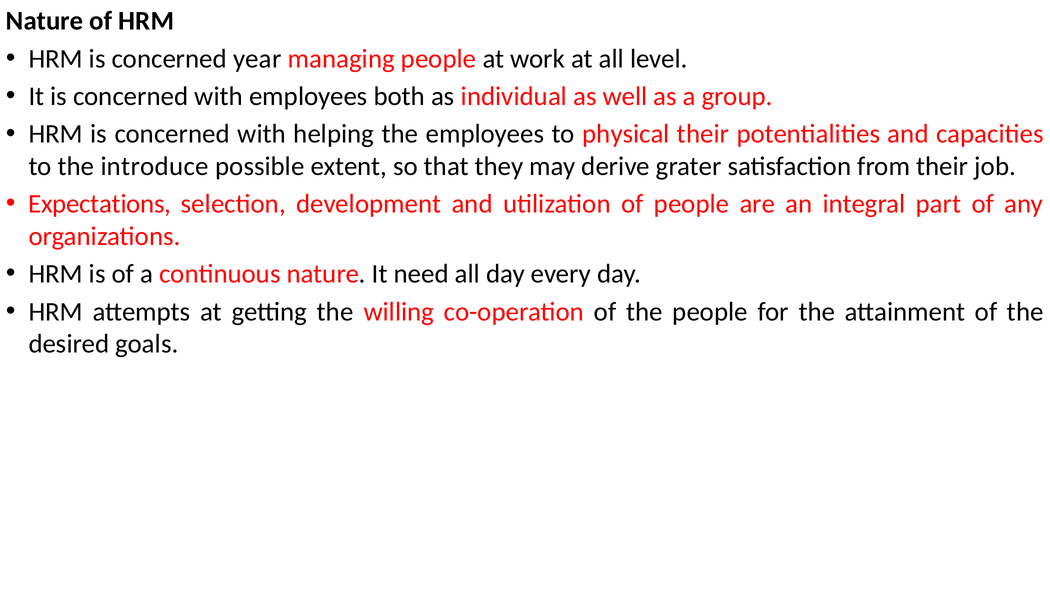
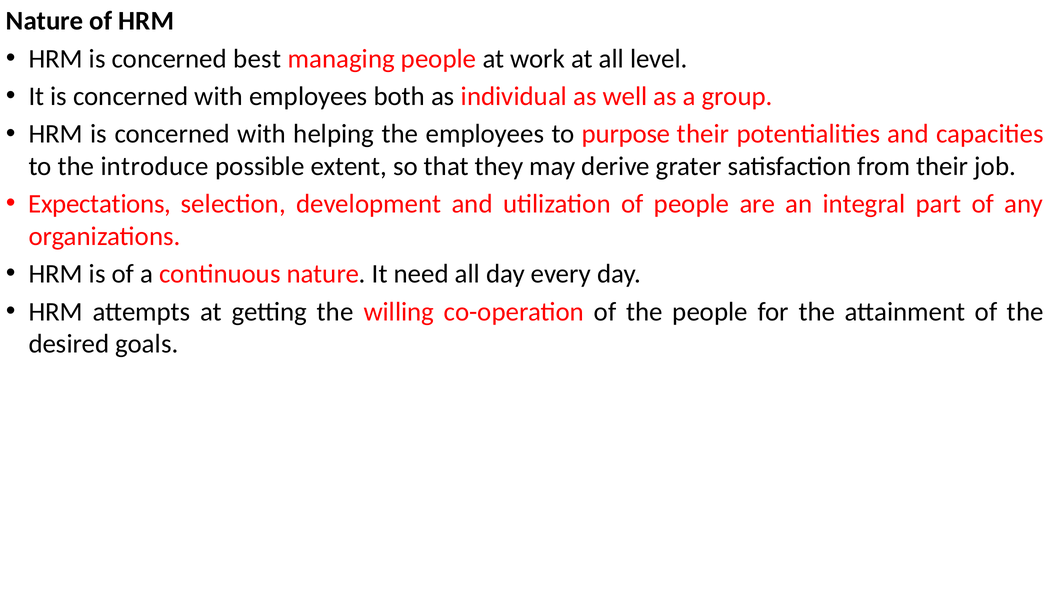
year: year -> best
physical: physical -> purpose
